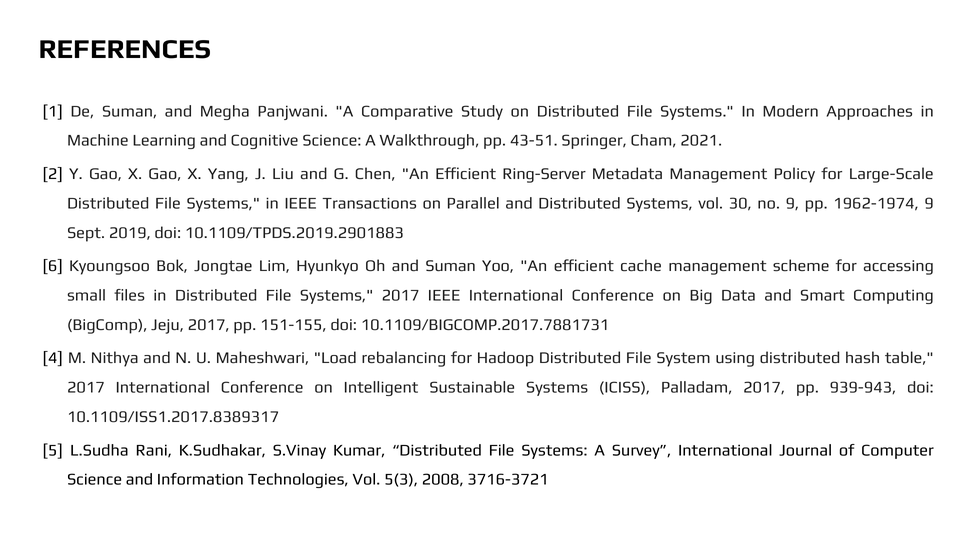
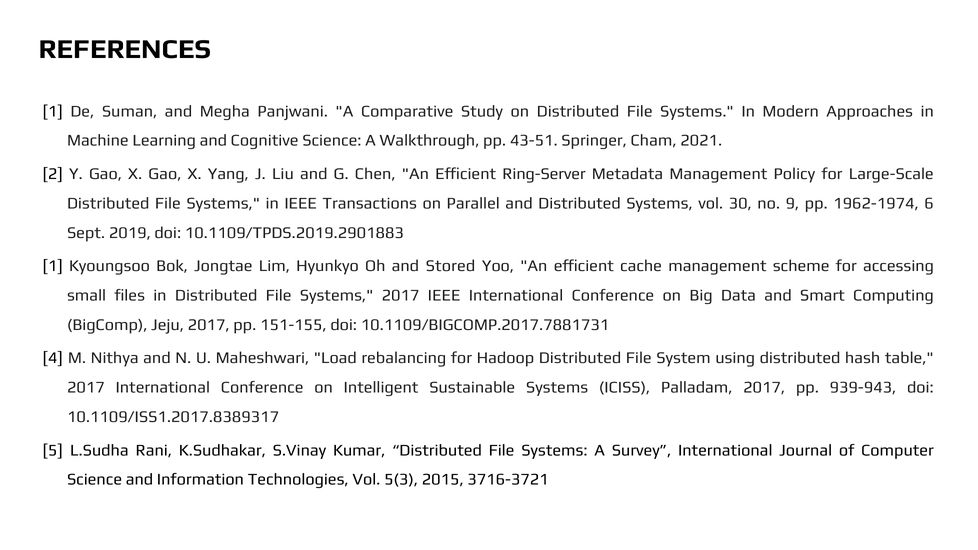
1962-1974 9: 9 -> 6
6 at (53, 266): 6 -> 1
and Suman: Suman -> Stored
2008: 2008 -> 2015
